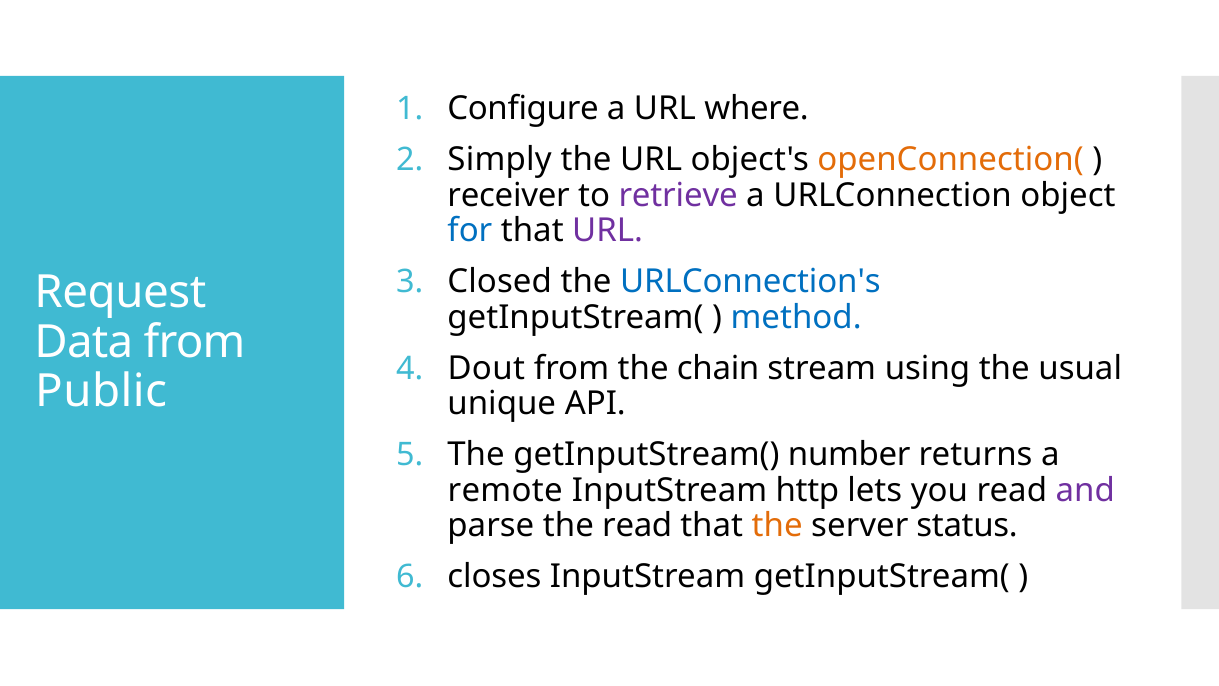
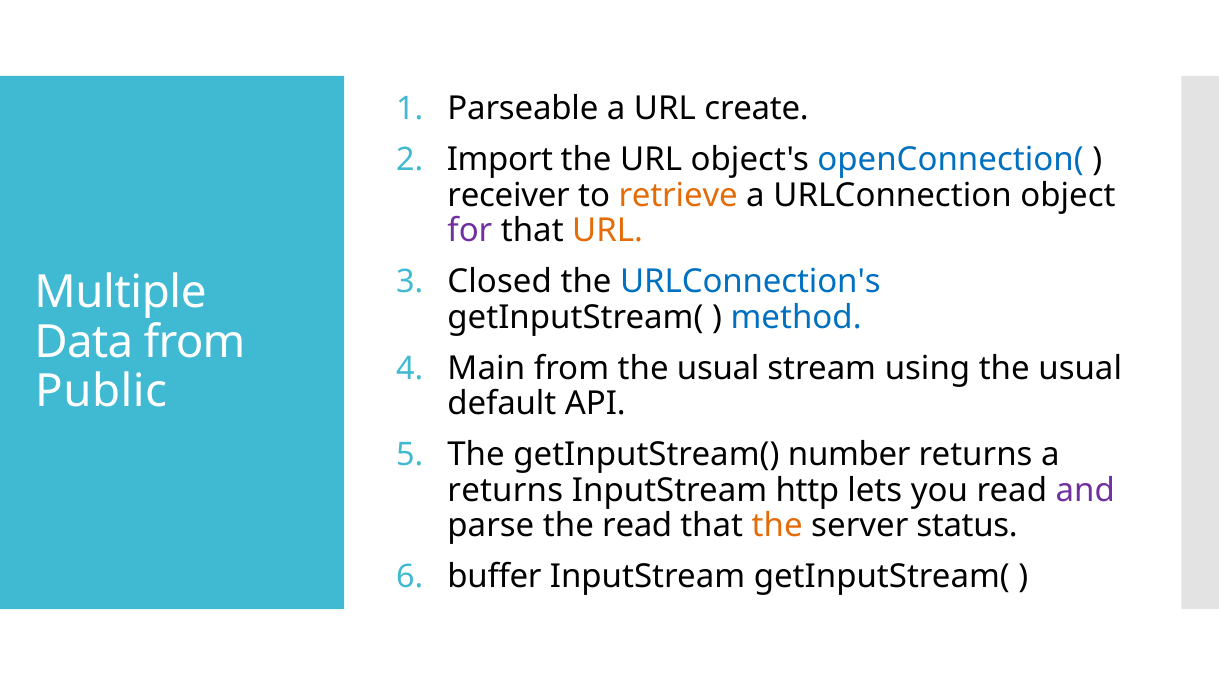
Configure: Configure -> Parseable
where: where -> create
Simply: Simply -> Import
openConnection( colour: orange -> blue
retrieve colour: purple -> orange
for colour: blue -> purple
URL at (608, 231) colour: purple -> orange
Request: Request -> Multiple
Dout: Dout -> Main
from the chain: chain -> usual
unique: unique -> default
remote at (505, 490): remote -> returns
closes: closes -> buffer
